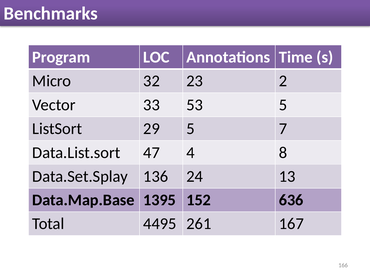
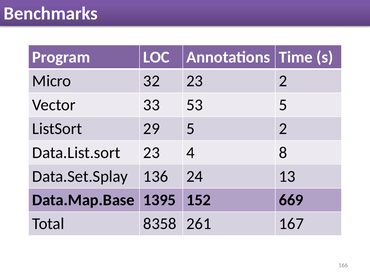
5 7: 7 -> 2
Data.List.sort 47: 47 -> 23
636: 636 -> 669
4495: 4495 -> 8358
